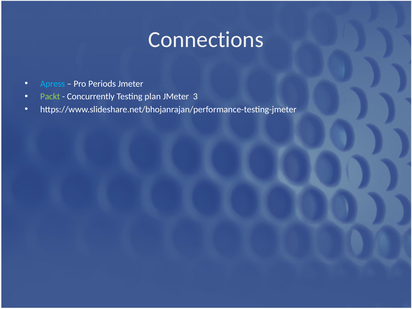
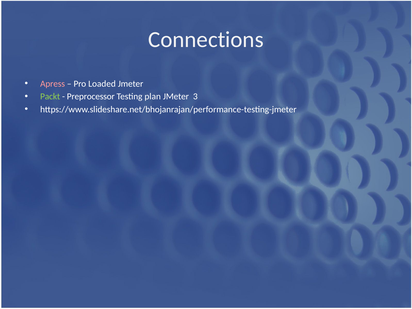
Apress colour: light blue -> pink
Periods: Periods -> Loaded
Concurrently: Concurrently -> Preprocessor
